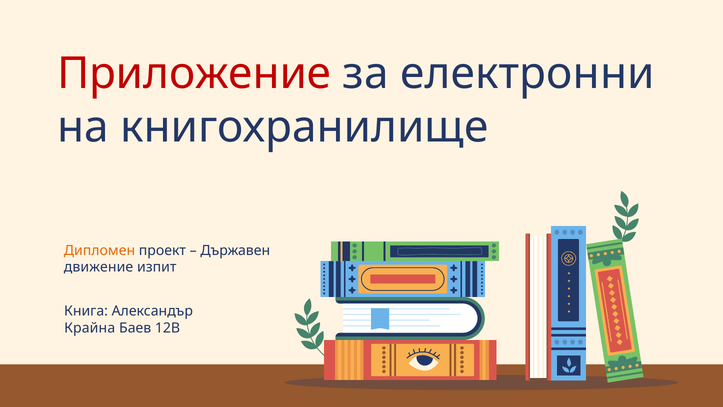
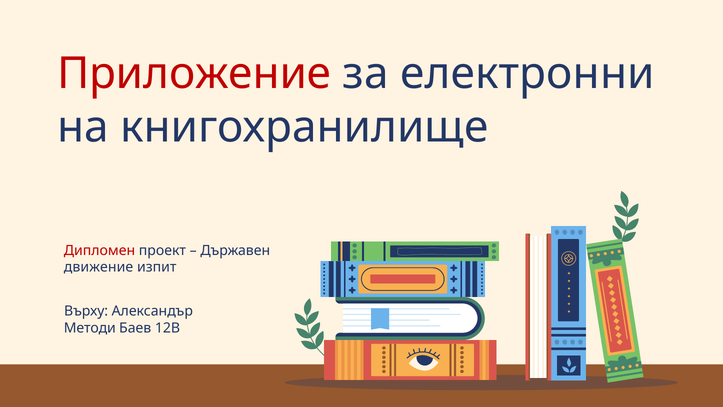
Дипломен colour: orange -> red
Книга: Книга -> Върху
Крайна: Крайна -> Методи
